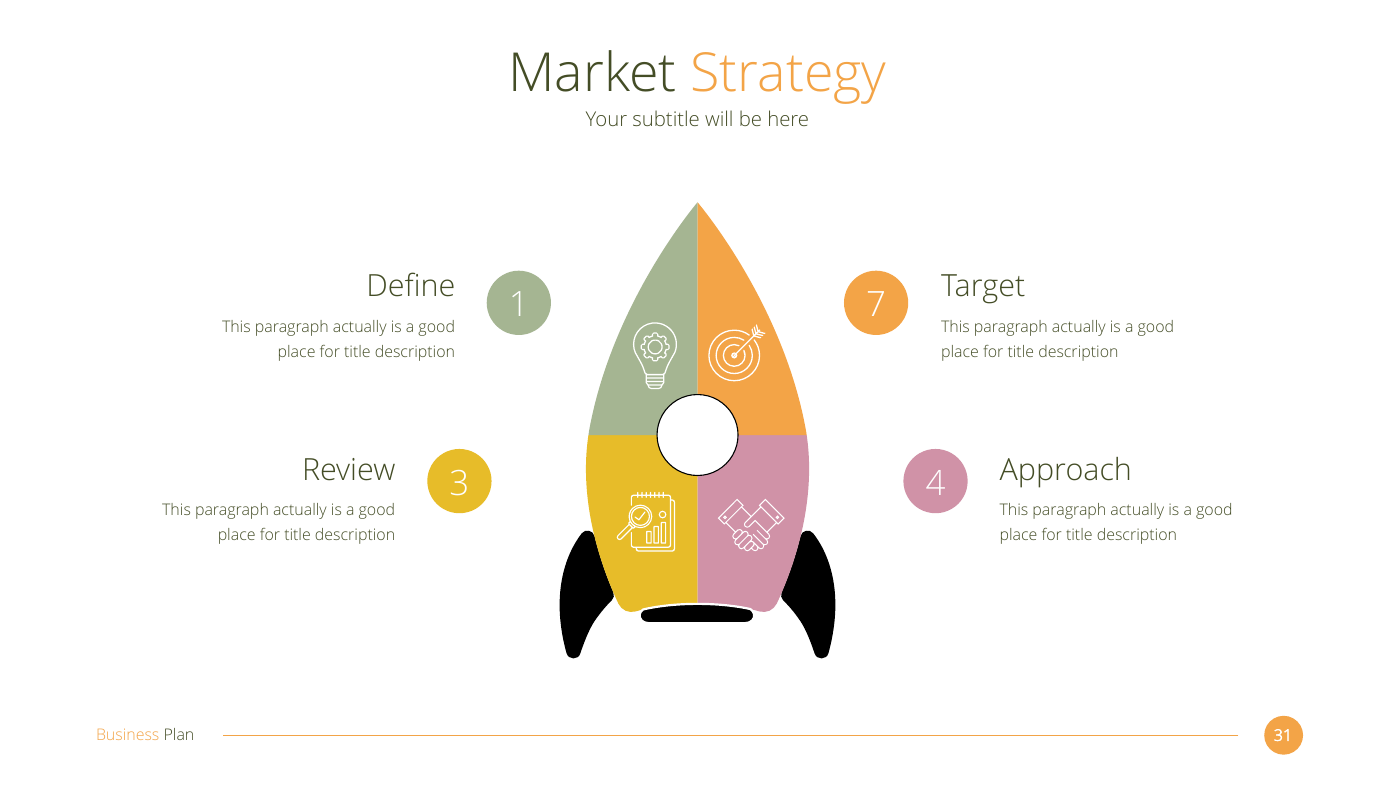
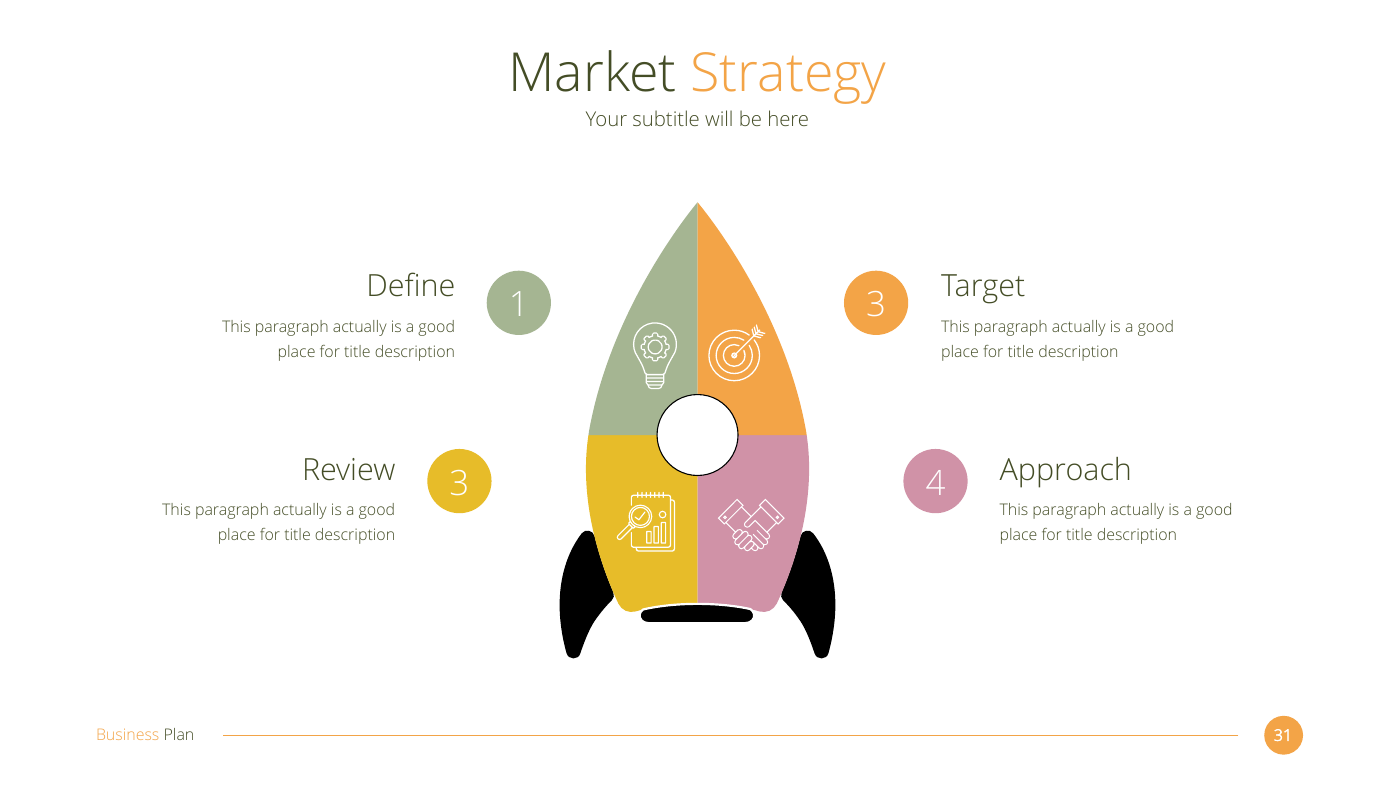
1 7: 7 -> 3
